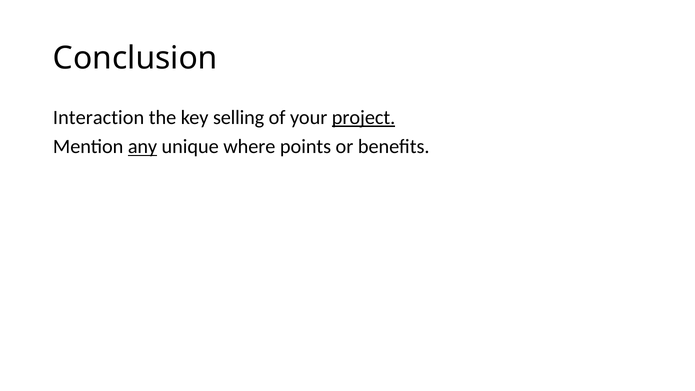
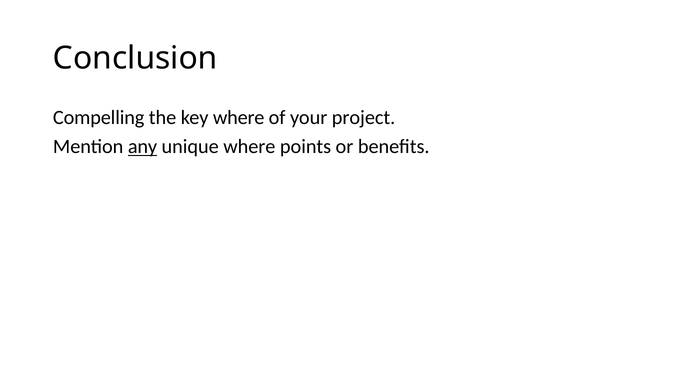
Interaction: Interaction -> Compelling
key selling: selling -> where
project underline: present -> none
